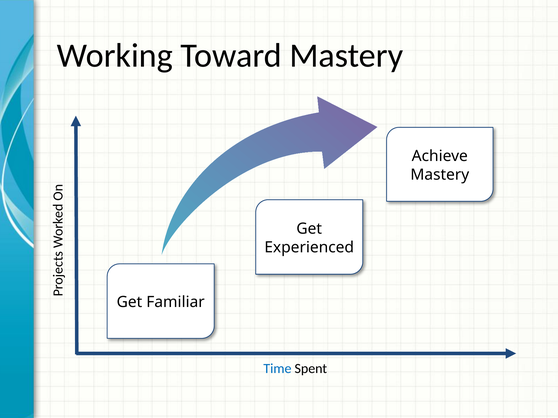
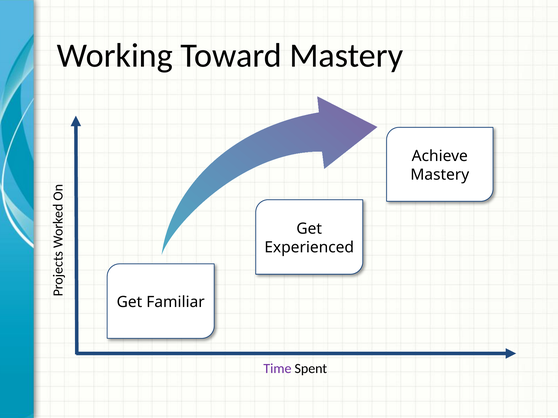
Time colour: blue -> purple
